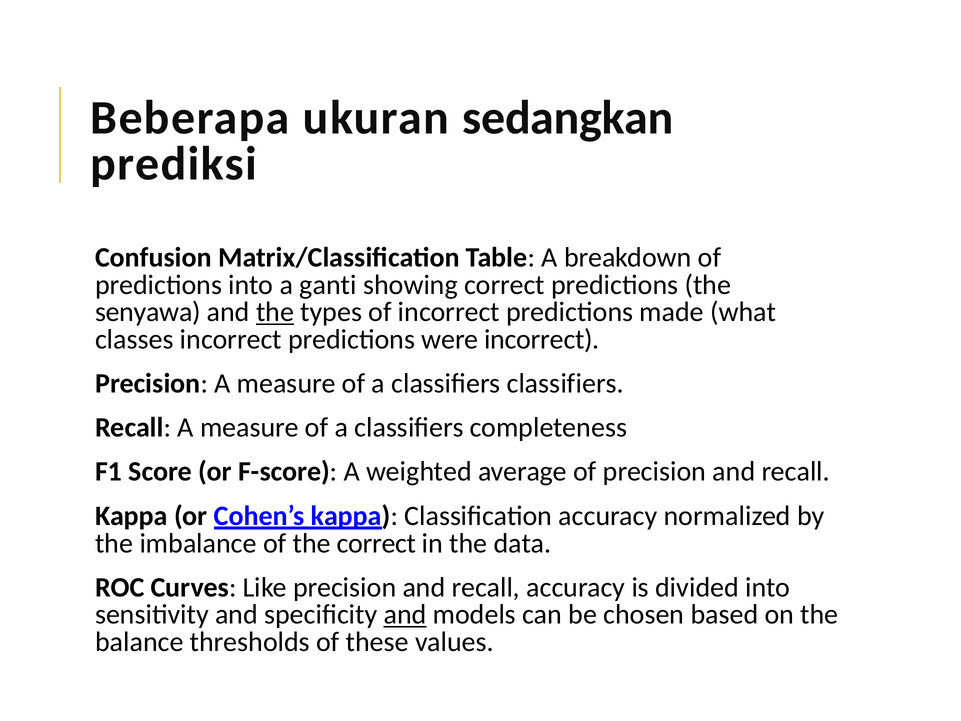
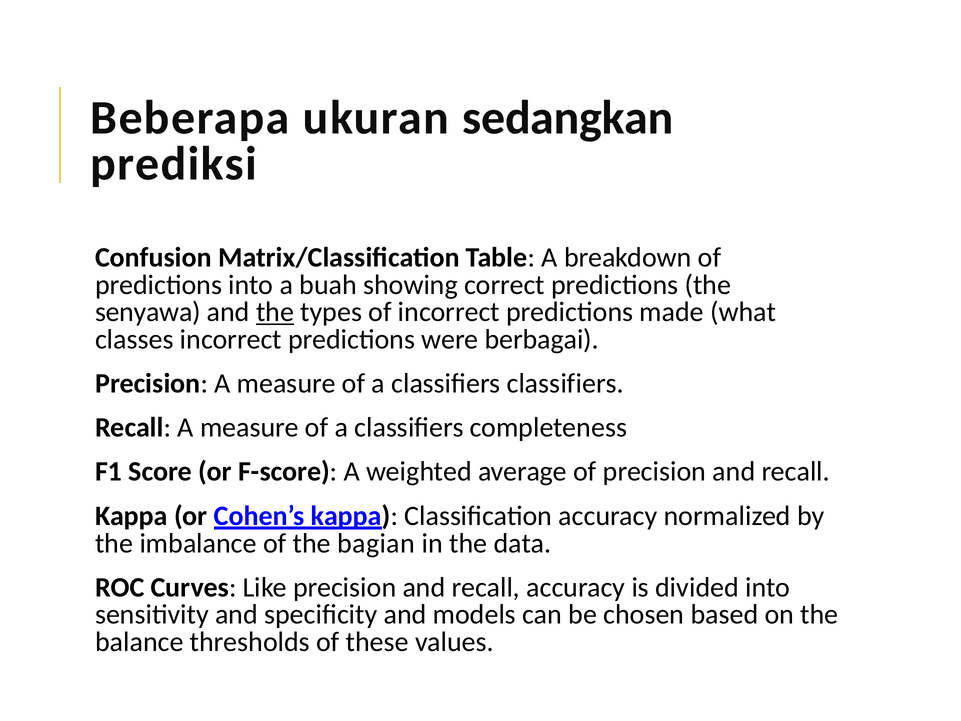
ganti: ganti -> buah
were incorrect: incorrect -> berbagai
the correct: correct -> bagian
and at (405, 614) underline: present -> none
